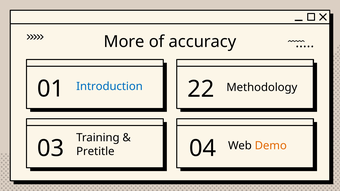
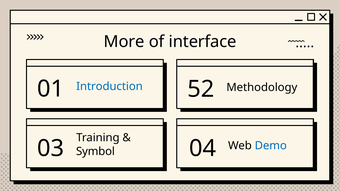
accuracy: accuracy -> interface
22: 22 -> 52
Demo colour: orange -> blue
Pretitle: Pretitle -> Symbol
